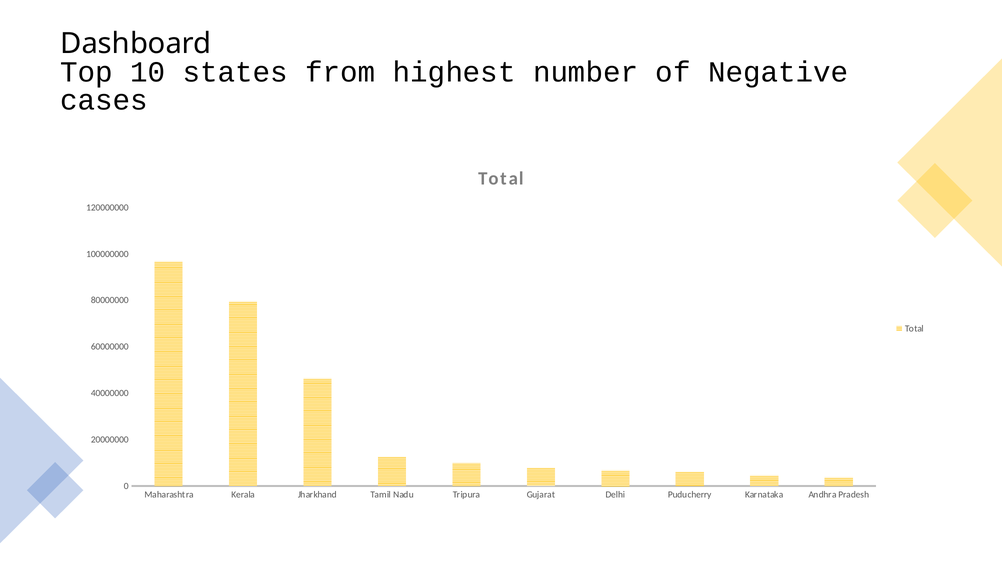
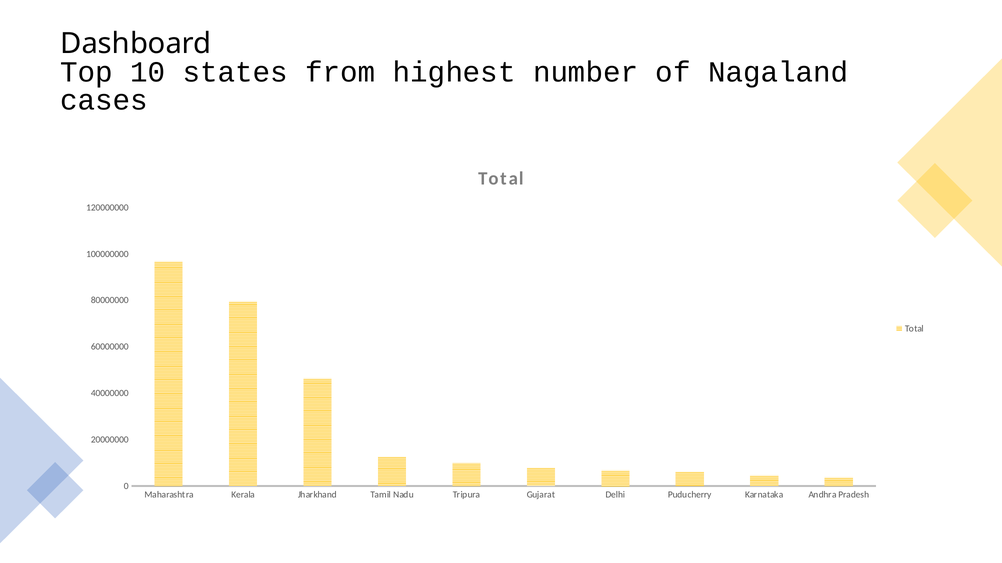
Negative: Negative -> Nagaland
